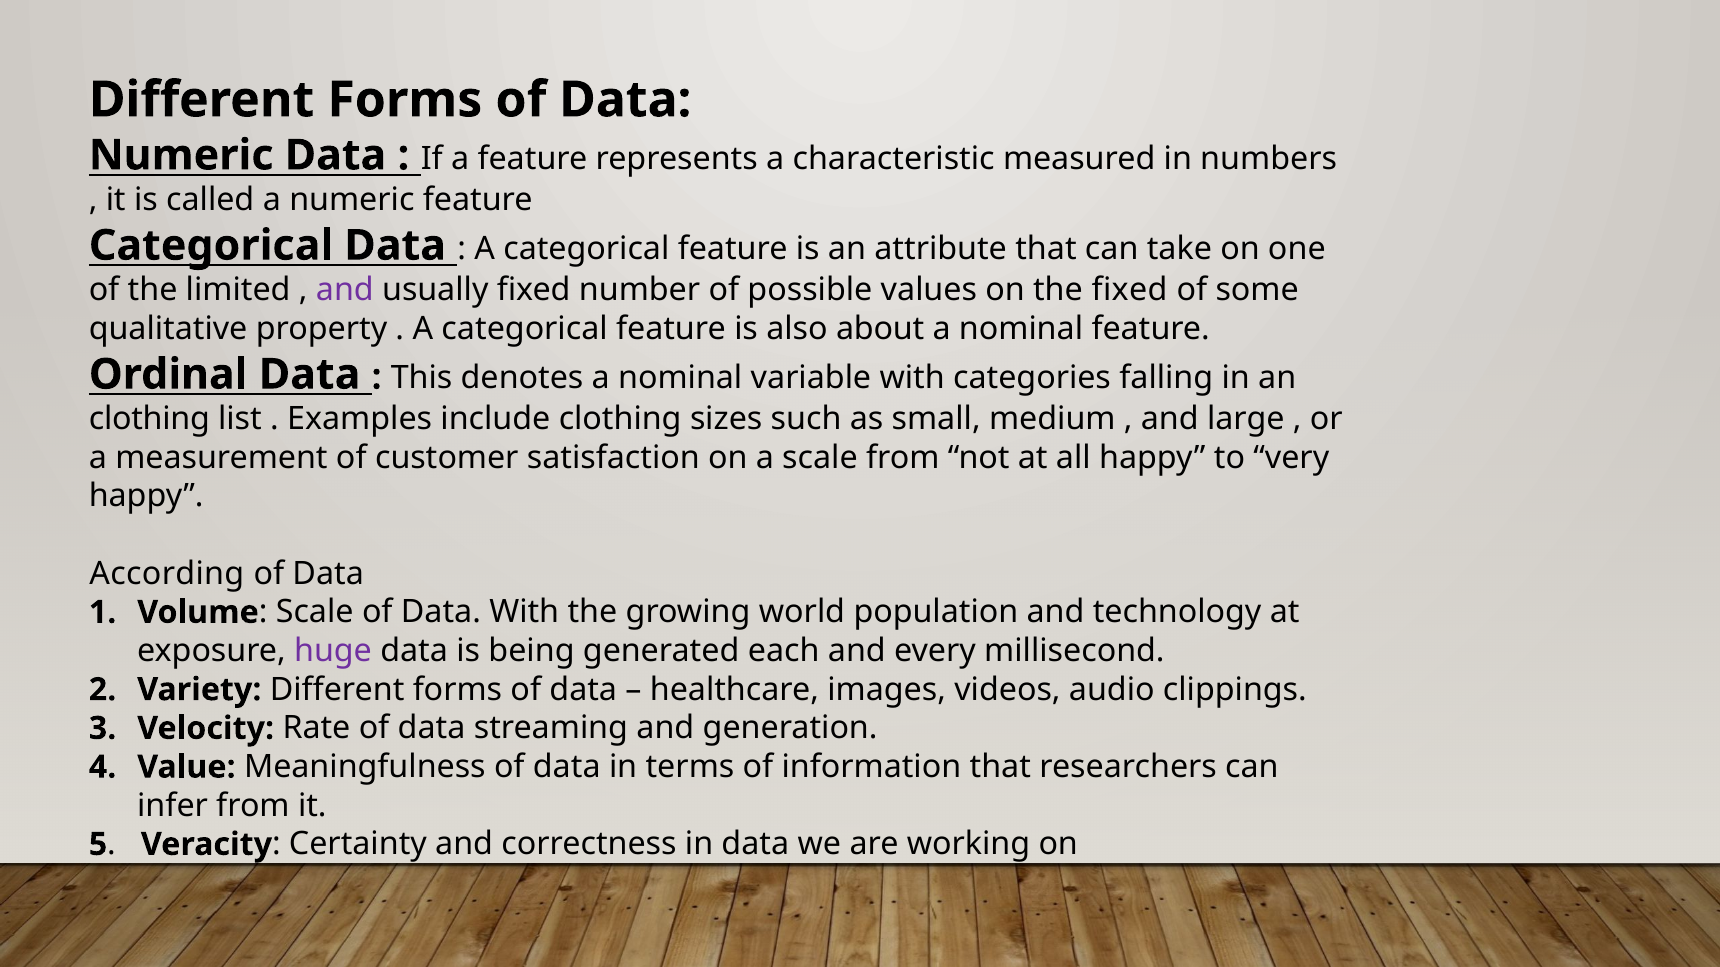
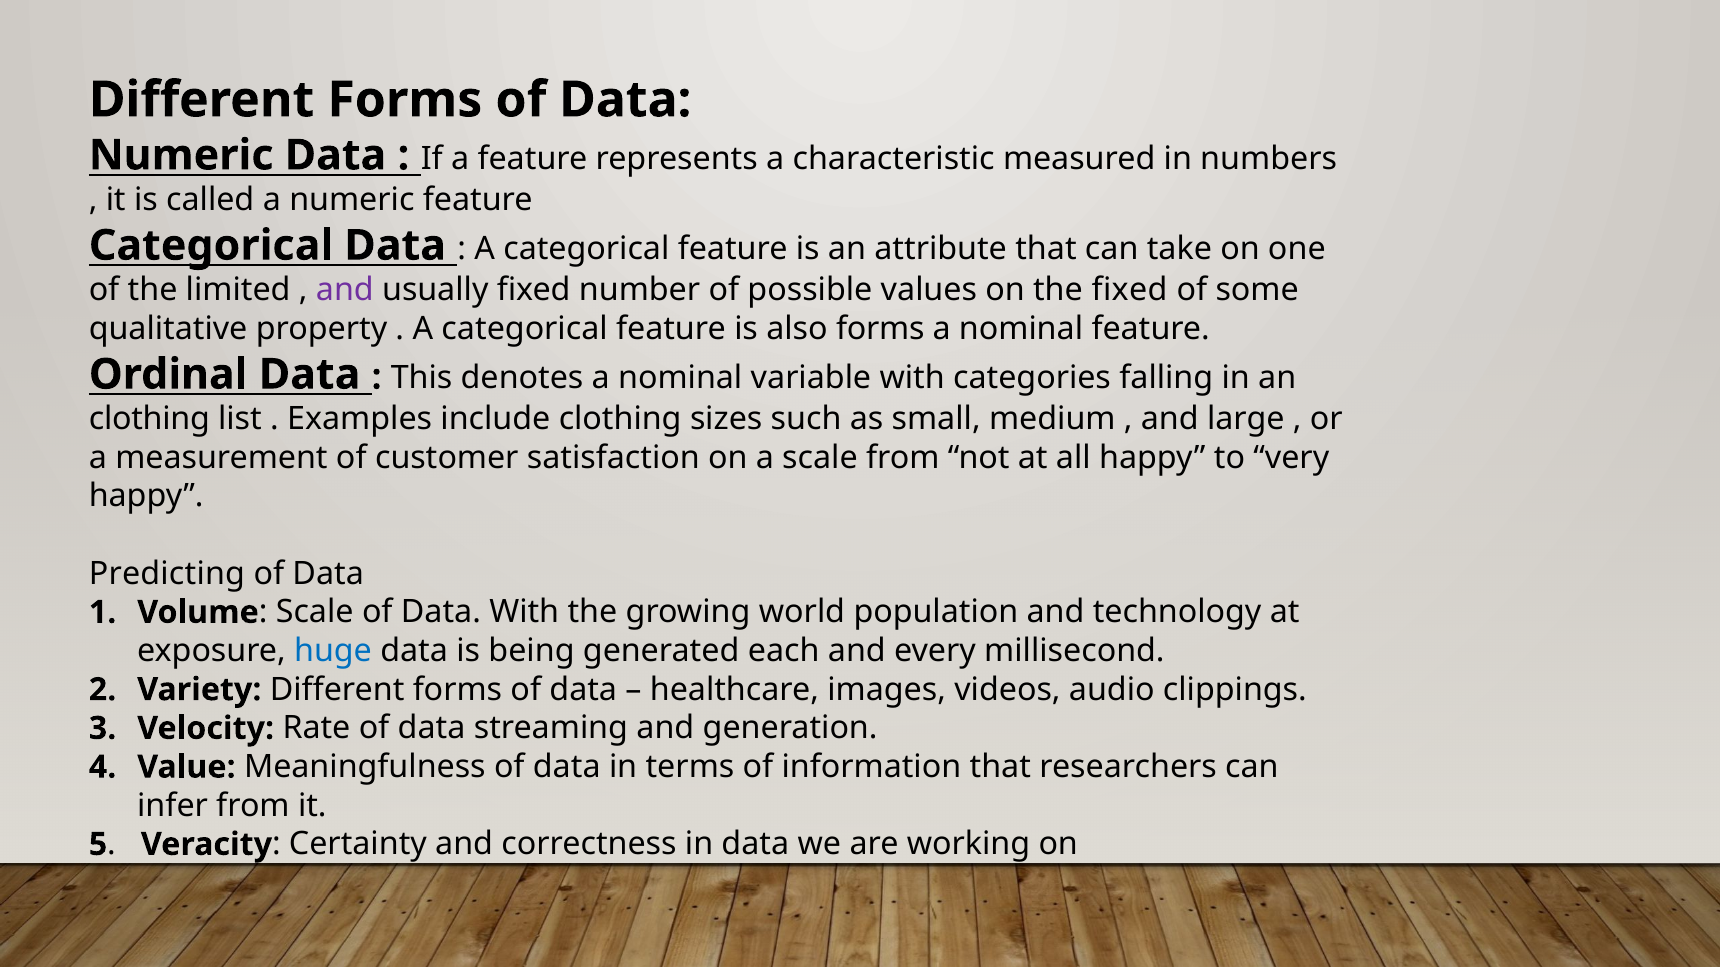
also about: about -> forms
According: According -> Predicting
huge colour: purple -> blue
